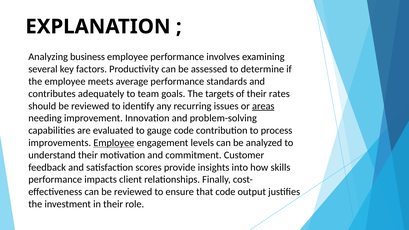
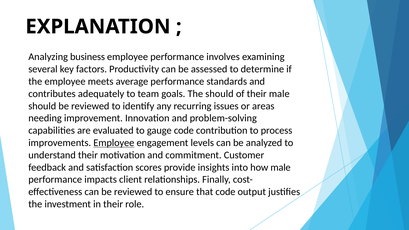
The targets: targets -> should
their rates: rates -> male
areas underline: present -> none
how skills: skills -> male
